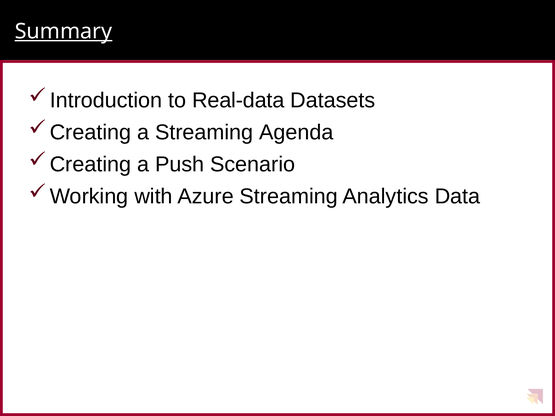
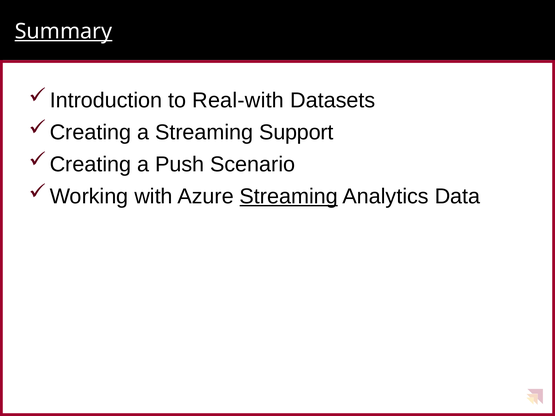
Real-data: Real-data -> Real-with
Agenda: Agenda -> Support
Streaming at (289, 197) underline: none -> present
